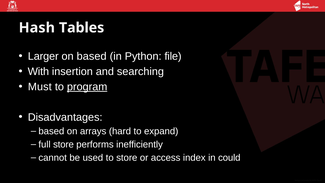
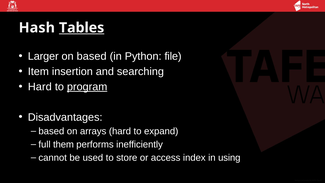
Tables underline: none -> present
With: With -> Item
Must at (40, 87): Must -> Hard
full store: store -> them
could: could -> using
